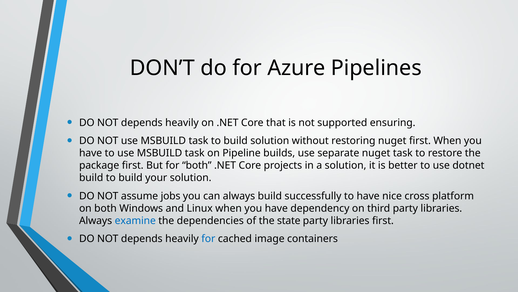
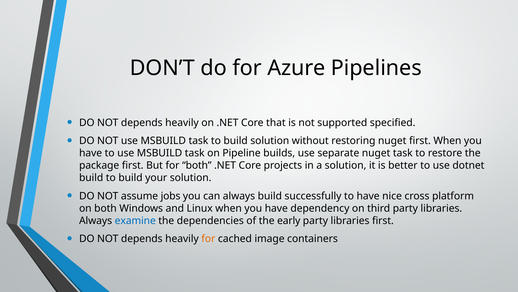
ensuring: ensuring -> specified
state: state -> early
for at (208, 238) colour: blue -> orange
